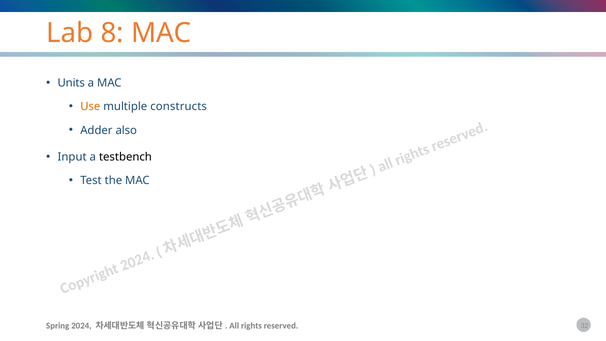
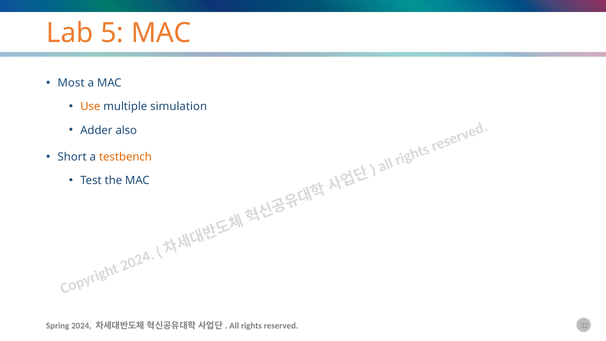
8: 8 -> 5
Units: Units -> Most
constructs: constructs -> simulation
Input: Input -> Short
testbench colour: black -> orange
